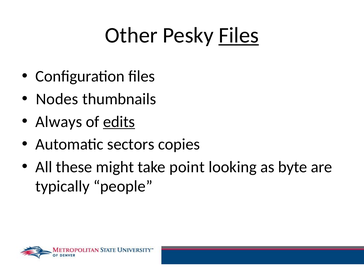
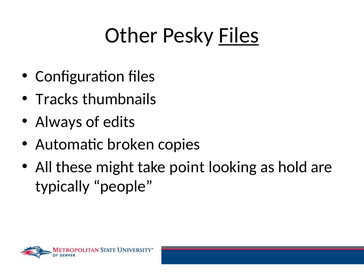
Nodes: Nodes -> Tracks
edits underline: present -> none
sectors: sectors -> broken
byte: byte -> hold
